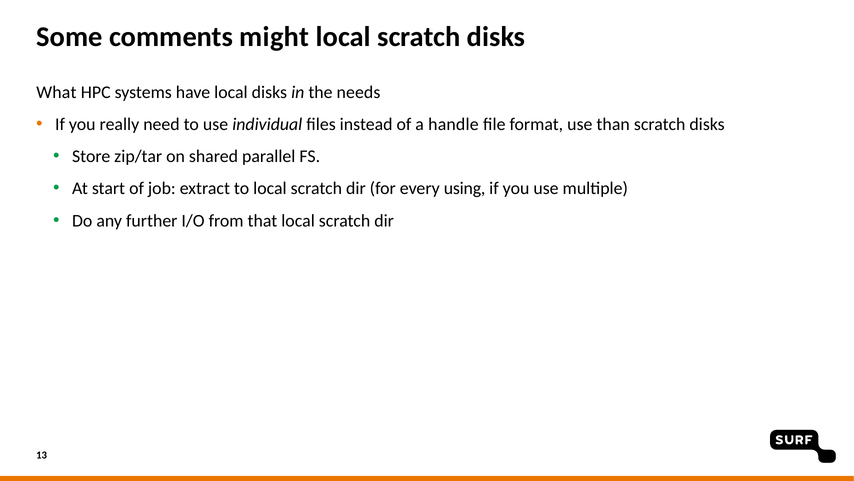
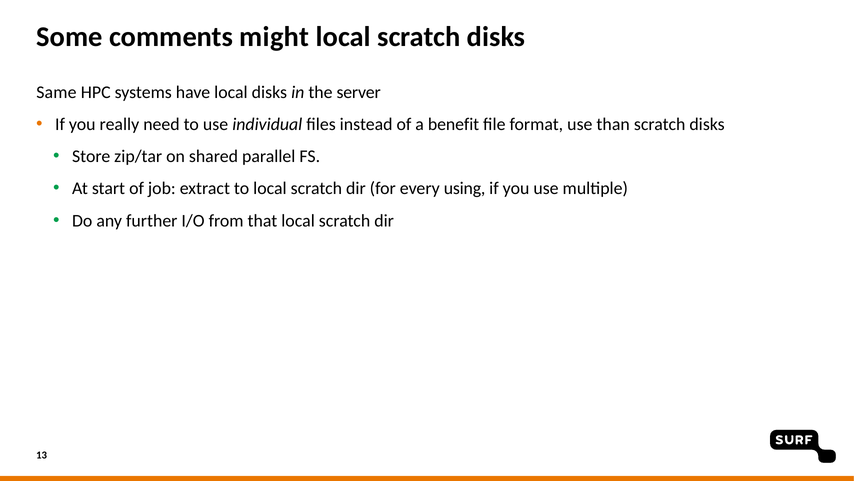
What: What -> Same
needs: needs -> server
handle: handle -> benefit
